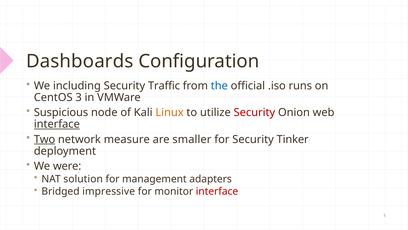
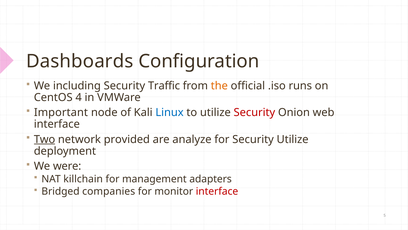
the colour: blue -> orange
3: 3 -> 4
Suspicious: Suspicious -> Important
Linux colour: orange -> blue
interface at (57, 124) underline: present -> none
measure: measure -> provided
smaller: smaller -> analyze
Security Tinker: Tinker -> Utilize
solution: solution -> killchain
impressive: impressive -> companies
